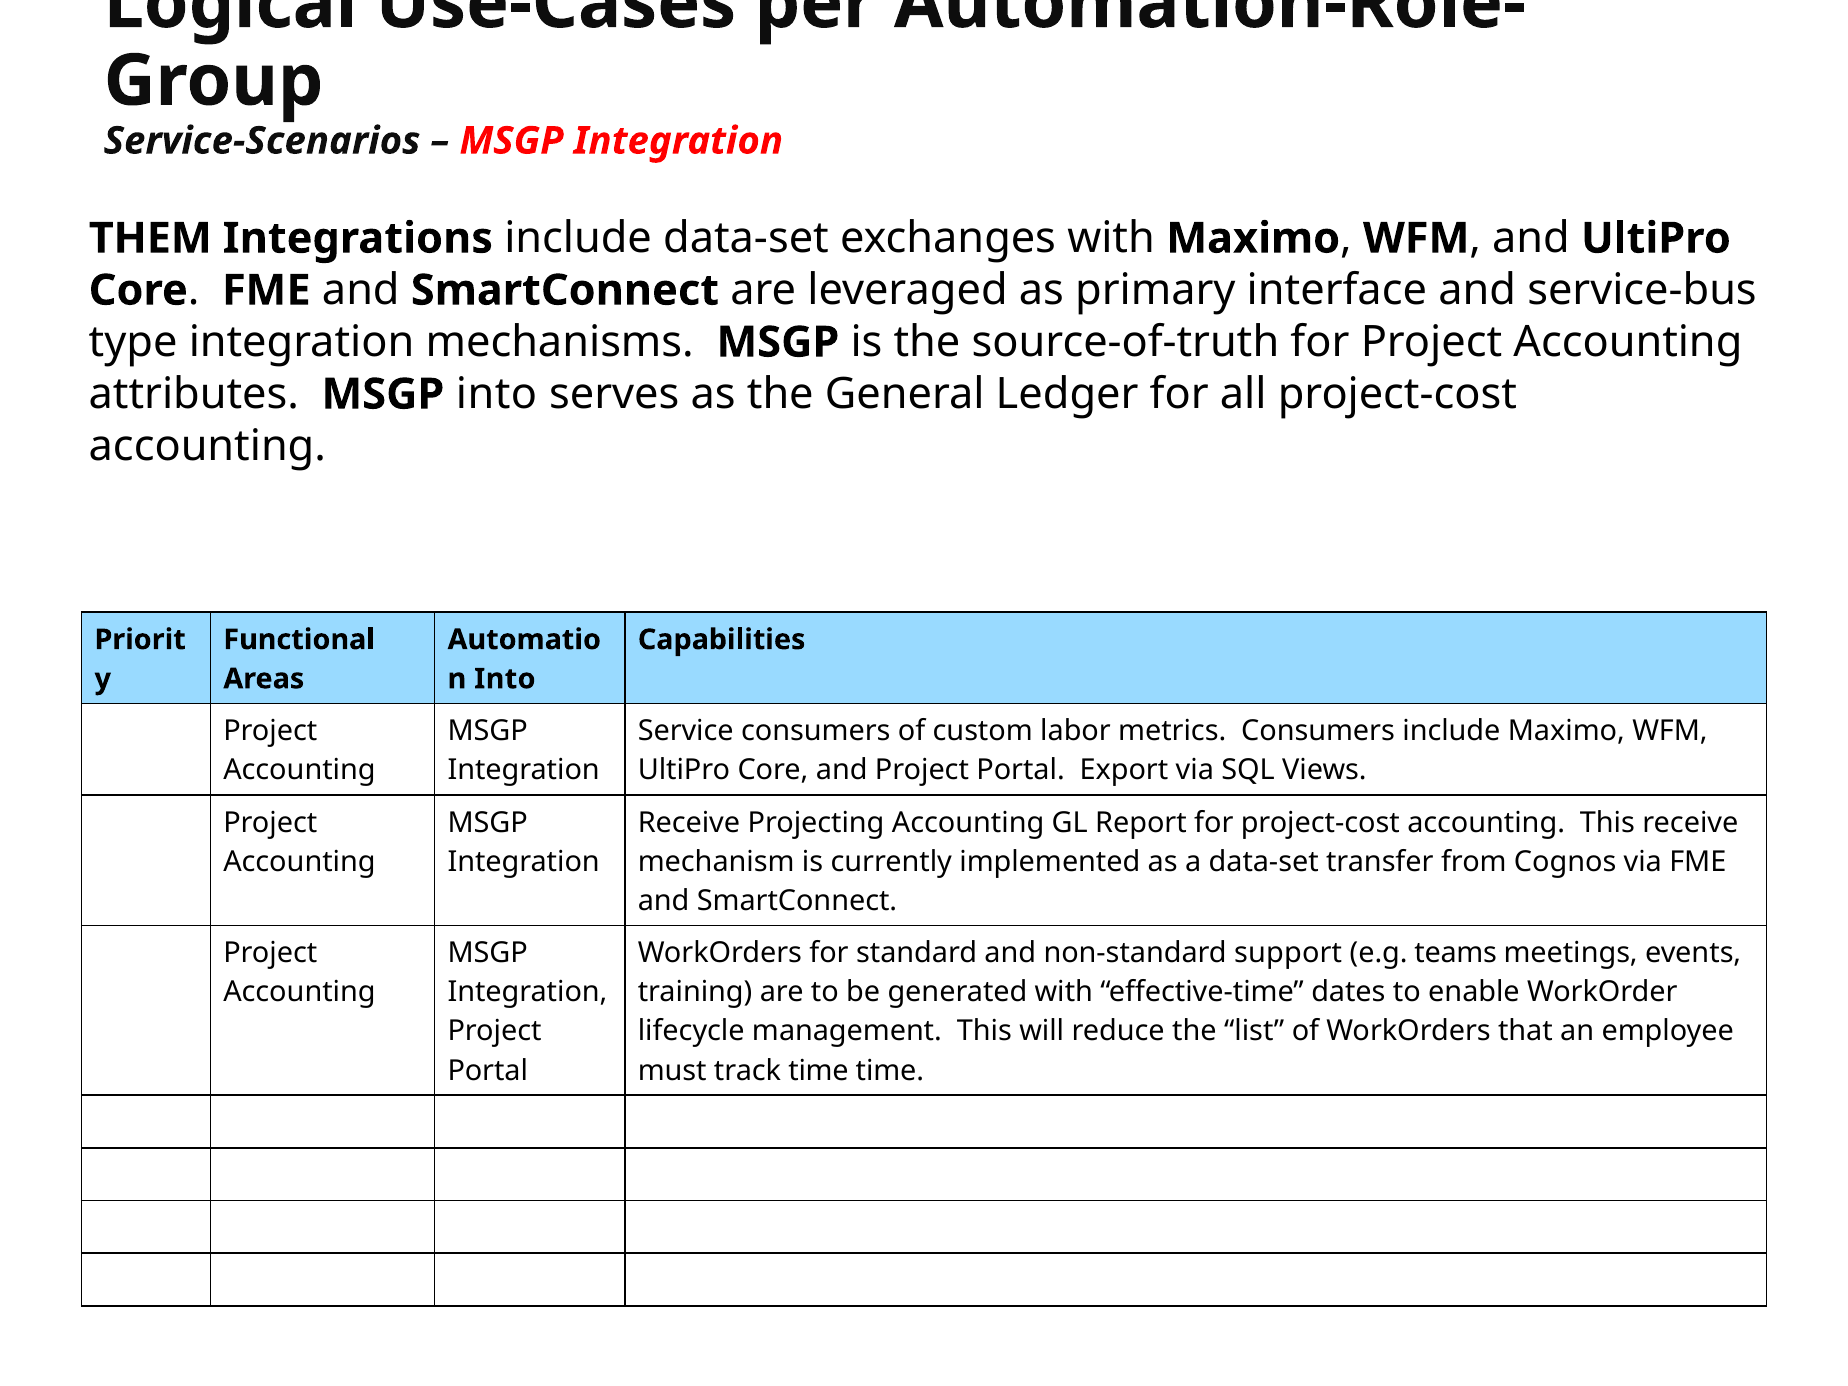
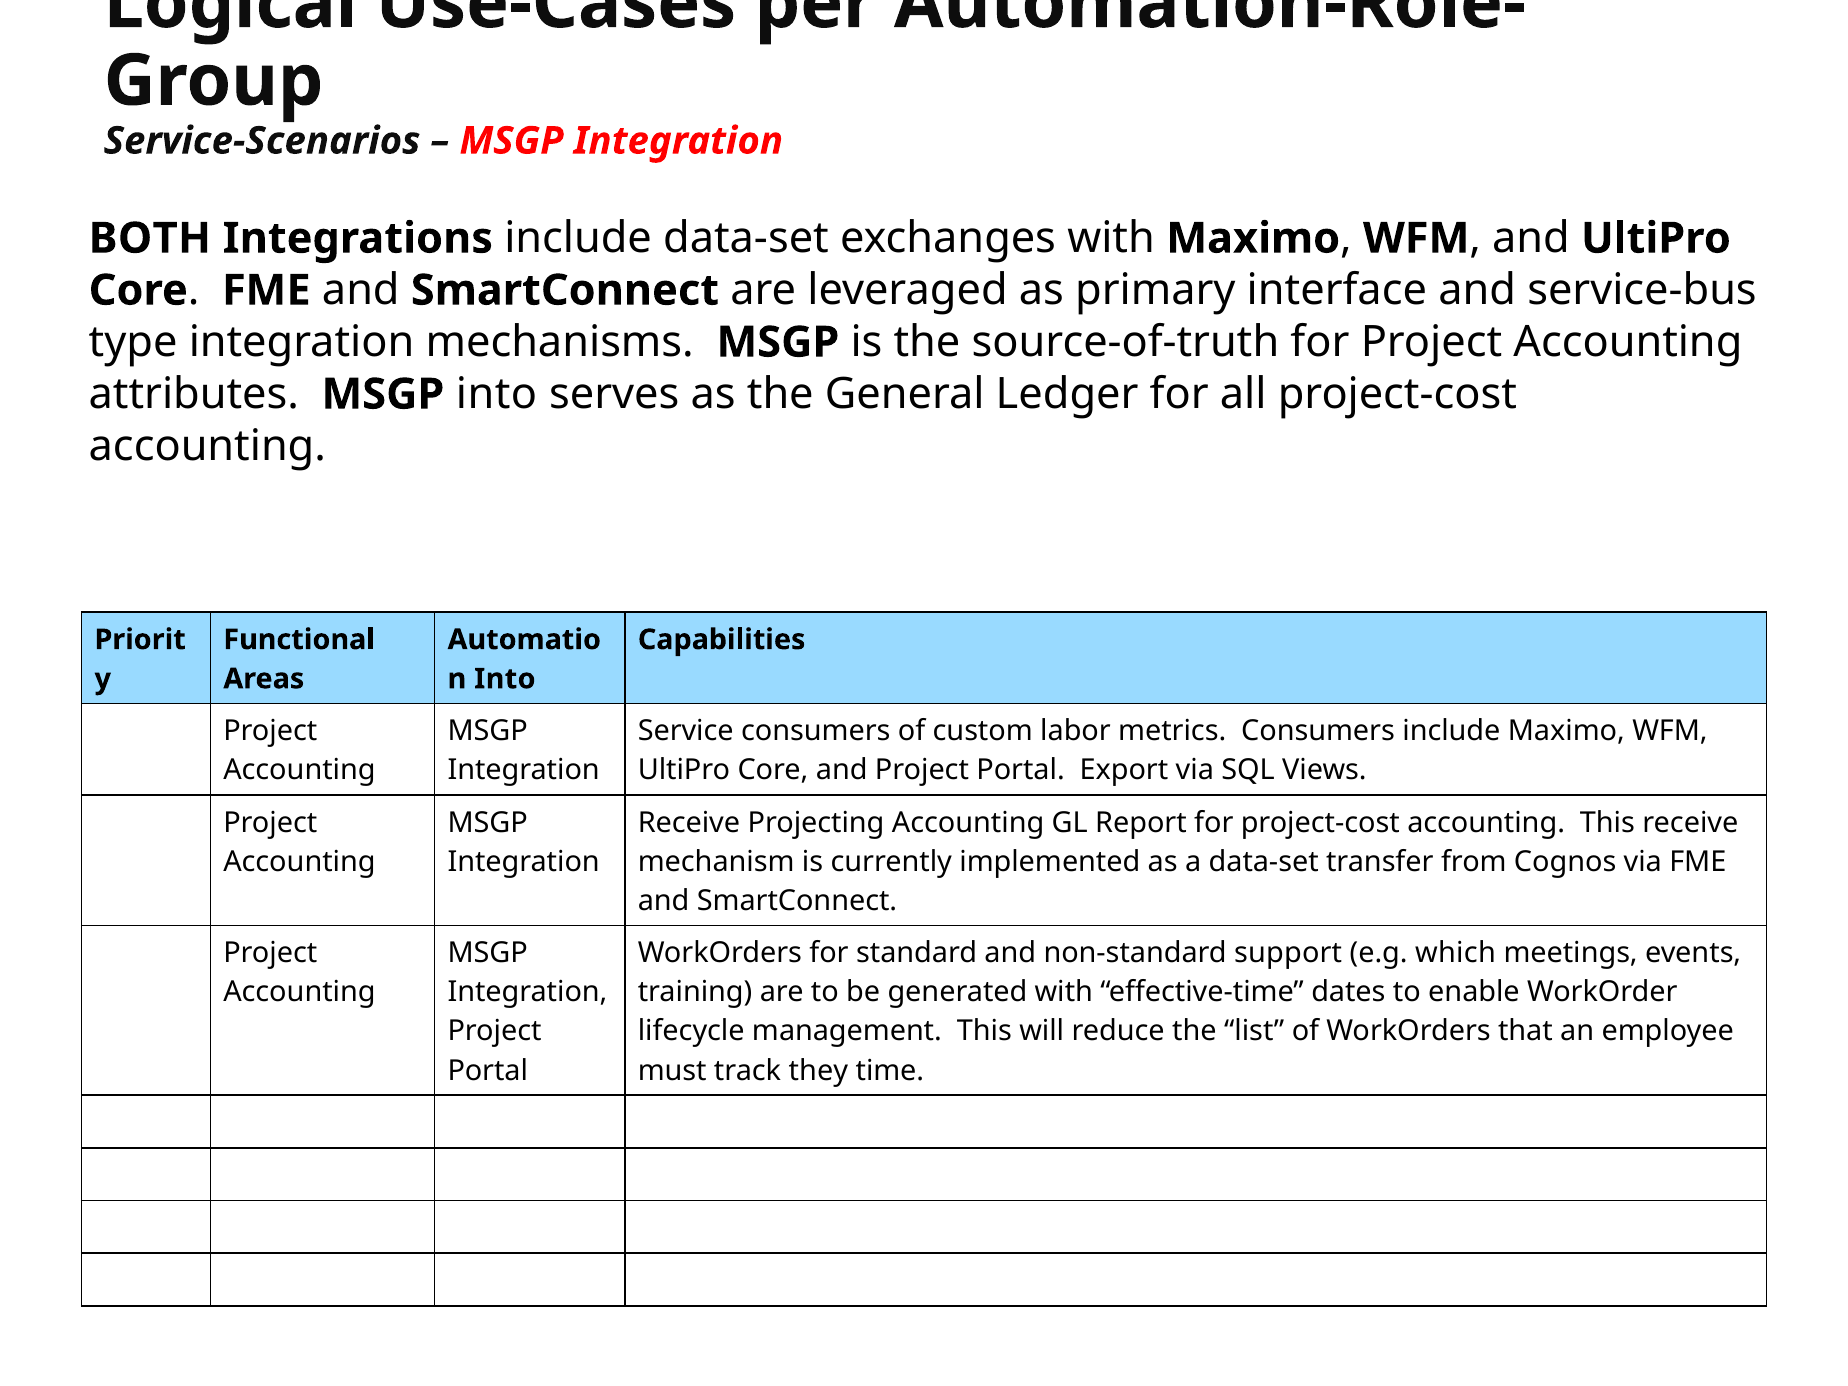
THEM: THEM -> BOTH
teams: teams -> which
track time: time -> they
